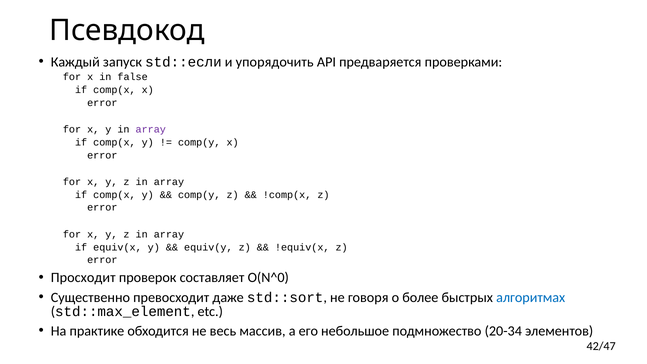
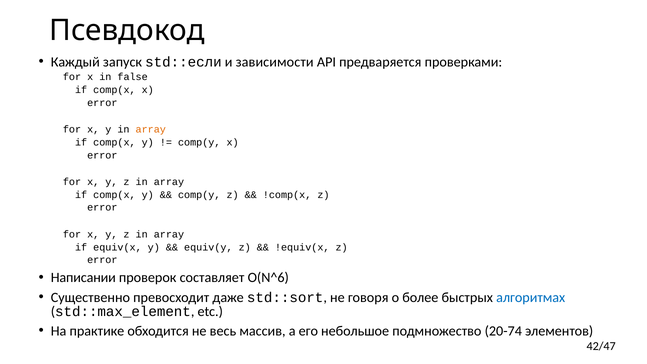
упорядочить: упорядочить -> зависимости
array at (151, 129) colour: purple -> orange
Просходит: Просходит -> Написании
O(N^0: O(N^0 -> O(N^6
20-34: 20-34 -> 20-74
